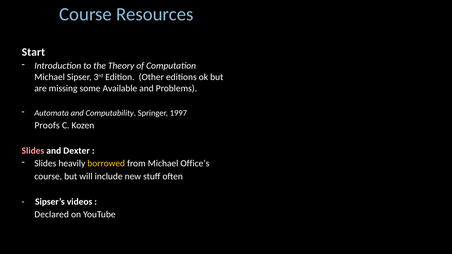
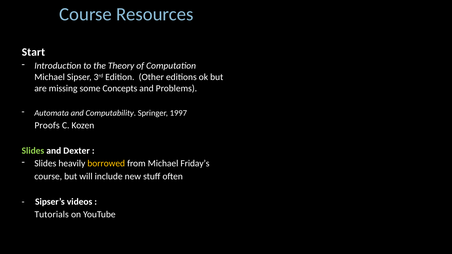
Available: Available -> Concepts
Slides at (33, 151) colour: pink -> light green
Office’s: Office’s -> Friday’s
Declared: Declared -> Tutorials
